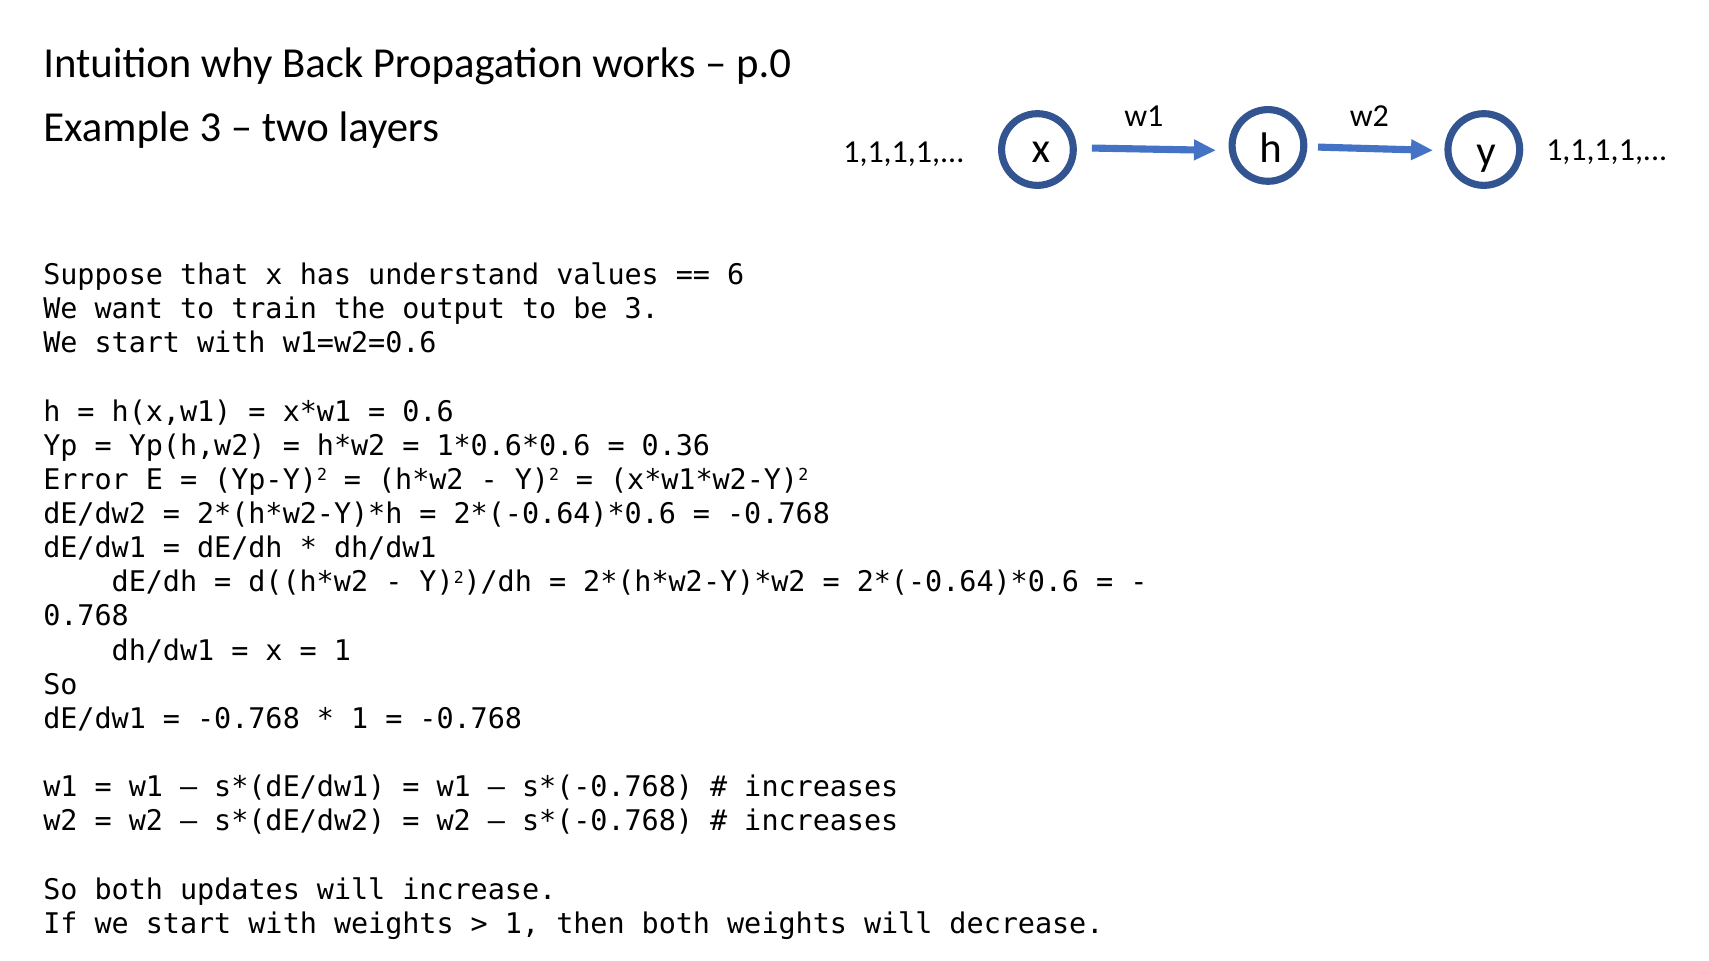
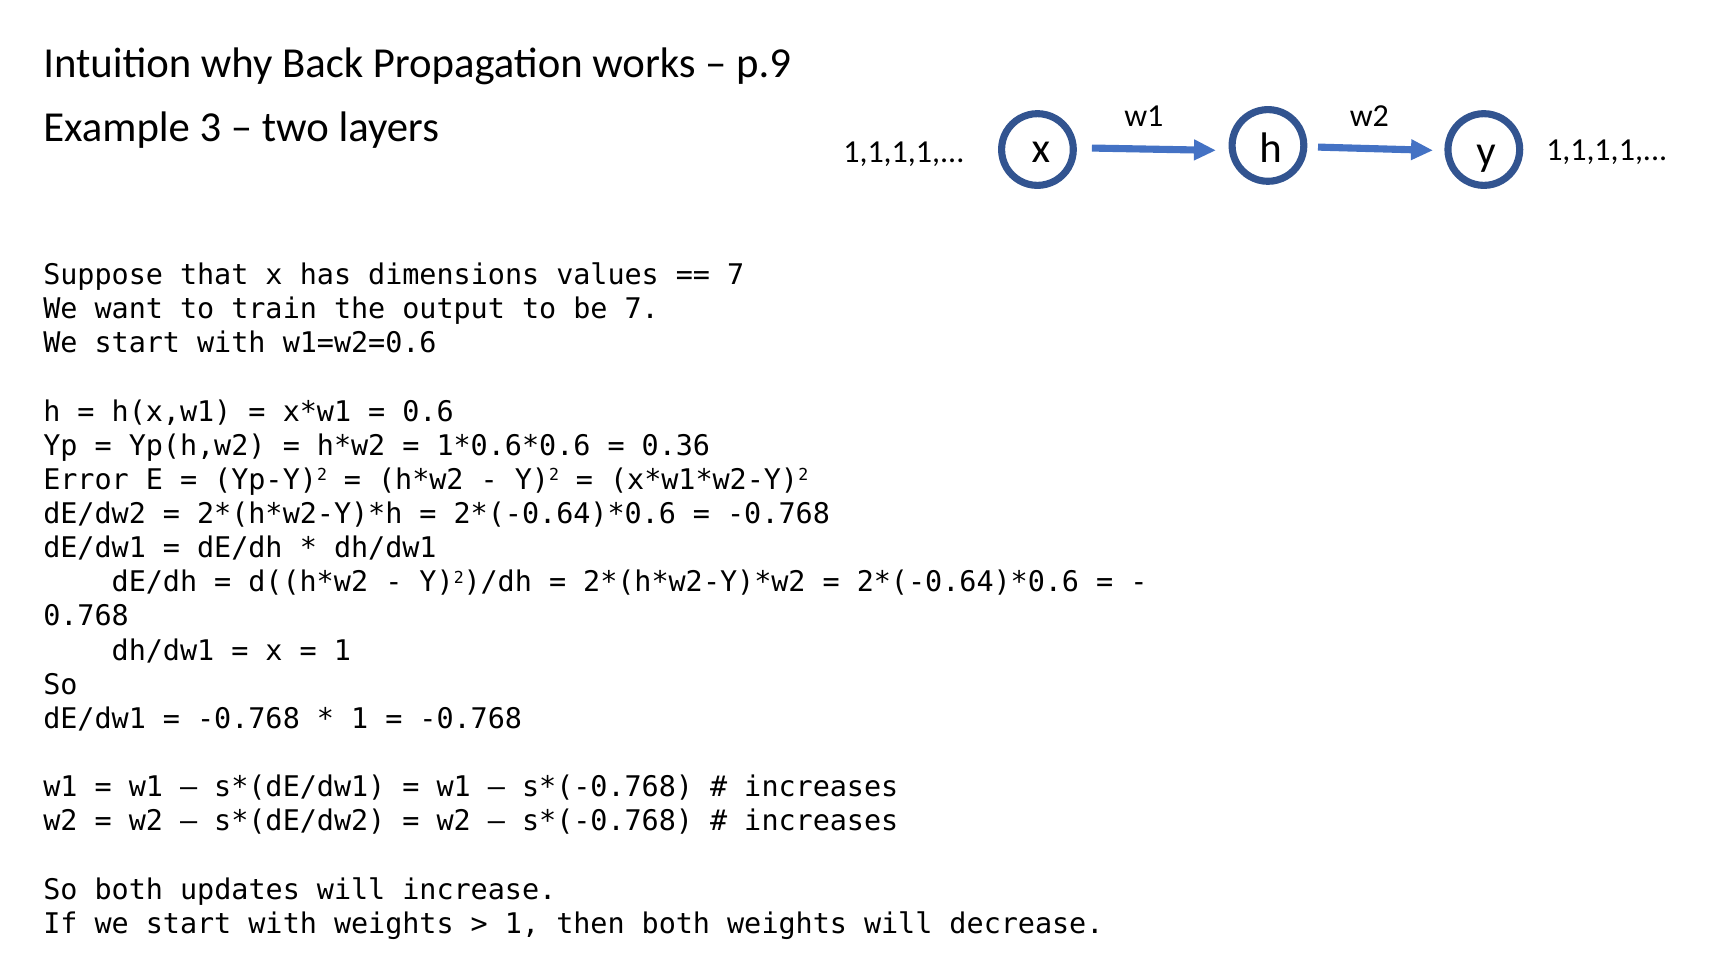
p.0: p.0 -> p.9
understand: understand -> dimensions
6 at (736, 275): 6 -> 7
be 3: 3 -> 7
